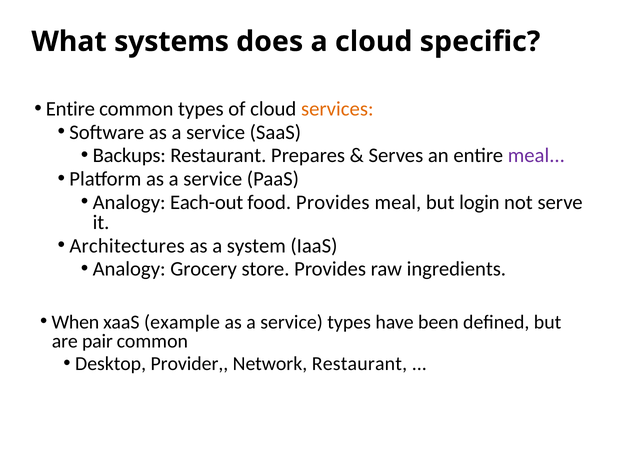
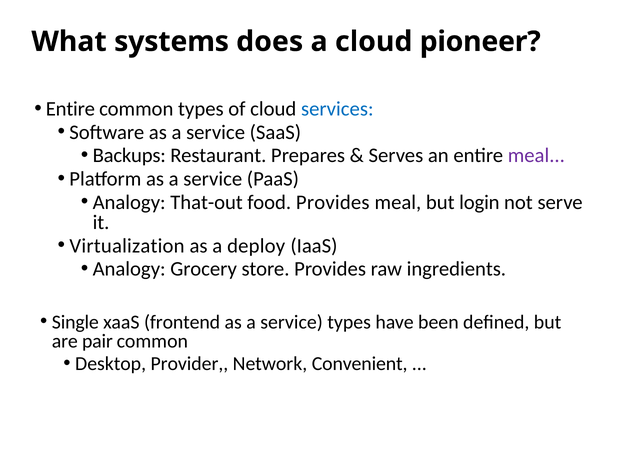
specific: specific -> pioneer
services colour: orange -> blue
Each-out: Each-out -> That-out
Architectures: Architectures -> Virtualization
system: system -> deploy
When: When -> Single
example: example -> frontend
Network Restaurant: Restaurant -> Convenient
